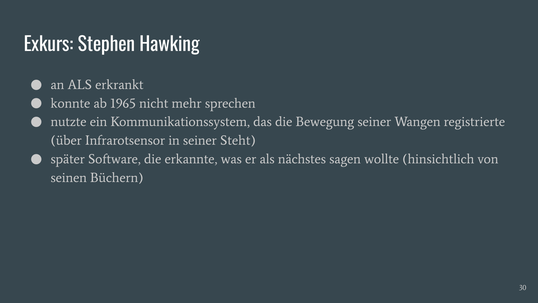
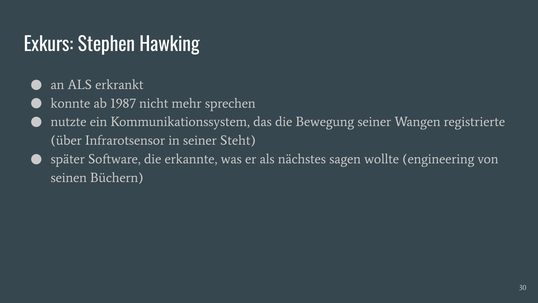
1965: 1965 -> 1987
hinsichtlich: hinsichtlich -> engineering
